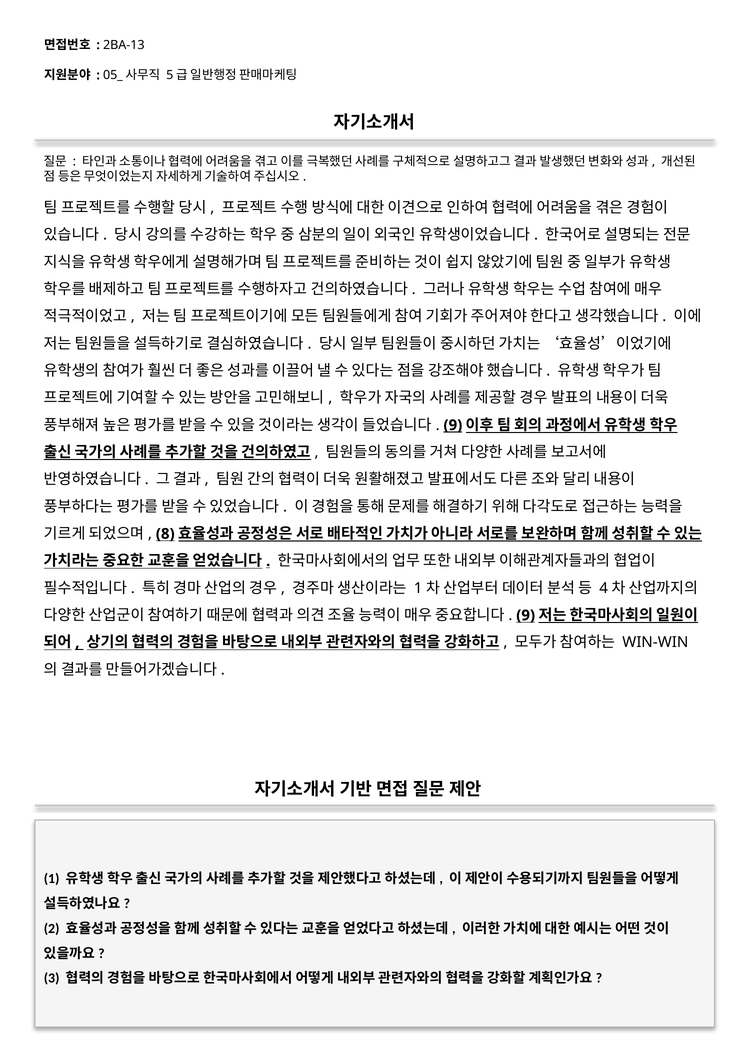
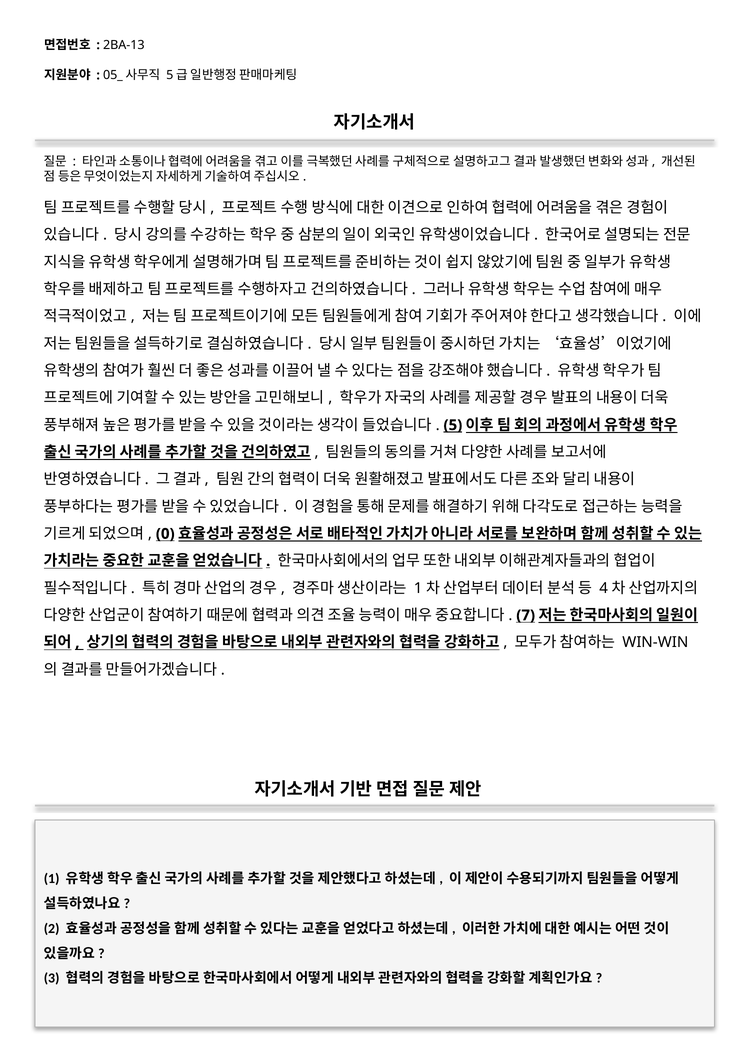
9 at (453, 425): 9 -> 5
8: 8 -> 0
9 at (526, 616): 9 -> 7
